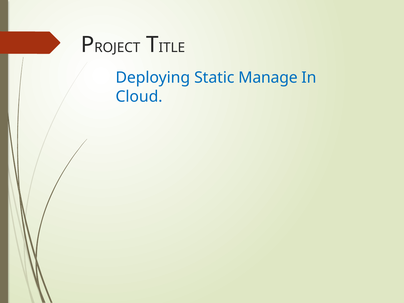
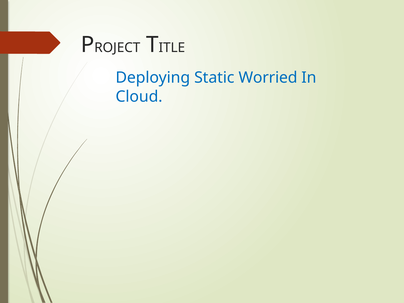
Manage: Manage -> Worried
